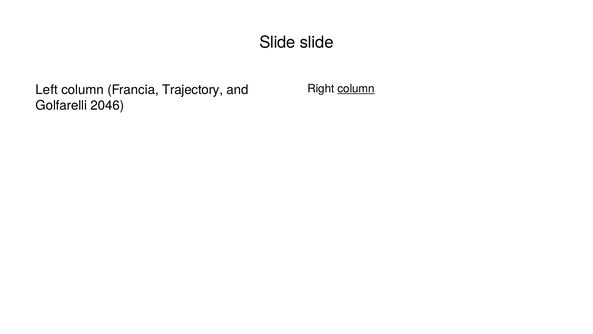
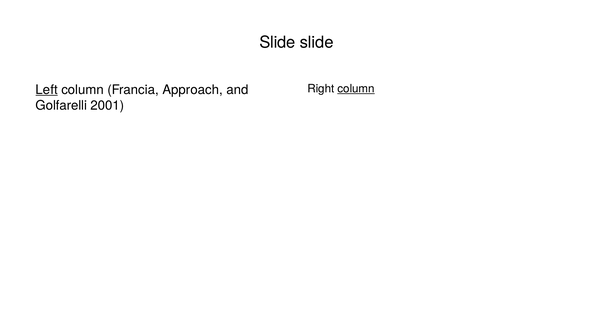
Left underline: none -> present
Trajectory: Trajectory -> Approach
2046: 2046 -> 2001
